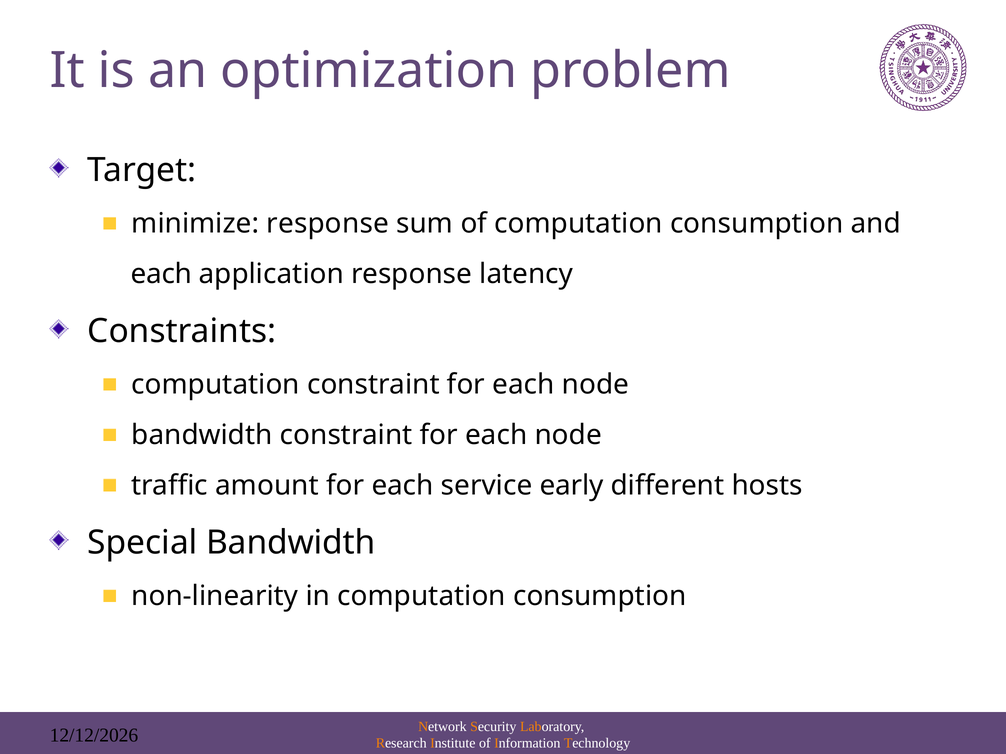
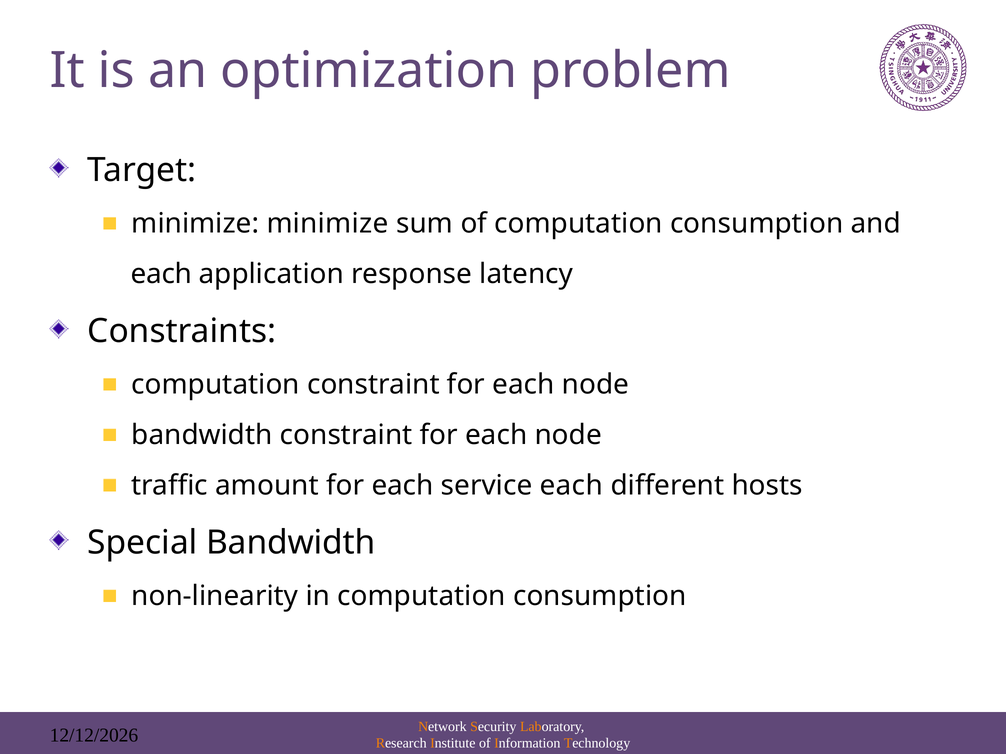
minimize response: response -> minimize
service early: early -> each
